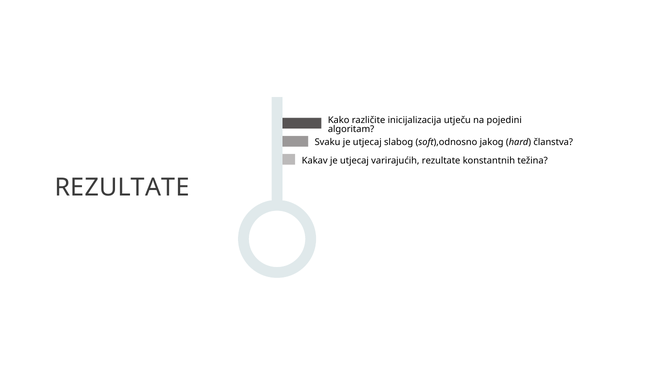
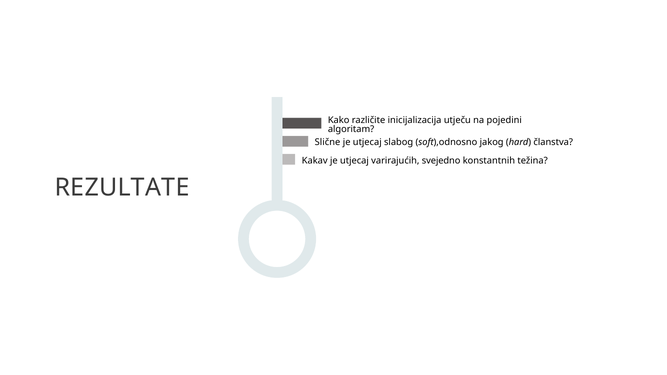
Svaku: Svaku -> Slične
varirajućih rezultate: rezultate -> svejedno
